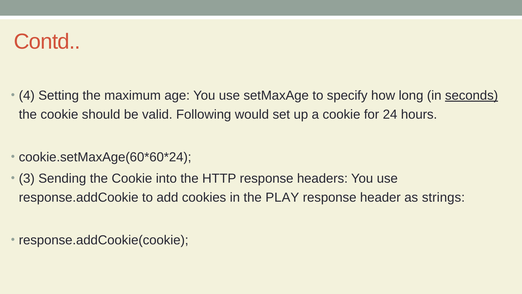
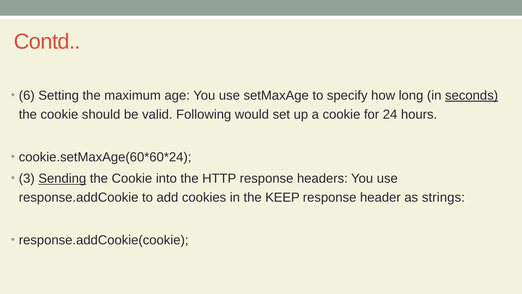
4: 4 -> 6
Sending underline: none -> present
PLAY: PLAY -> KEEP
